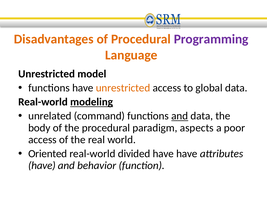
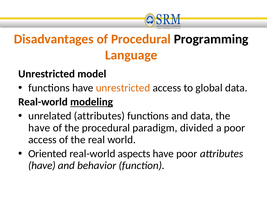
Programming colour: purple -> black
unrelated command: command -> attributes
and at (180, 116) underline: present -> none
body at (39, 128): body -> have
aspects: aspects -> divided
divided: divided -> aspects
have have: have -> poor
